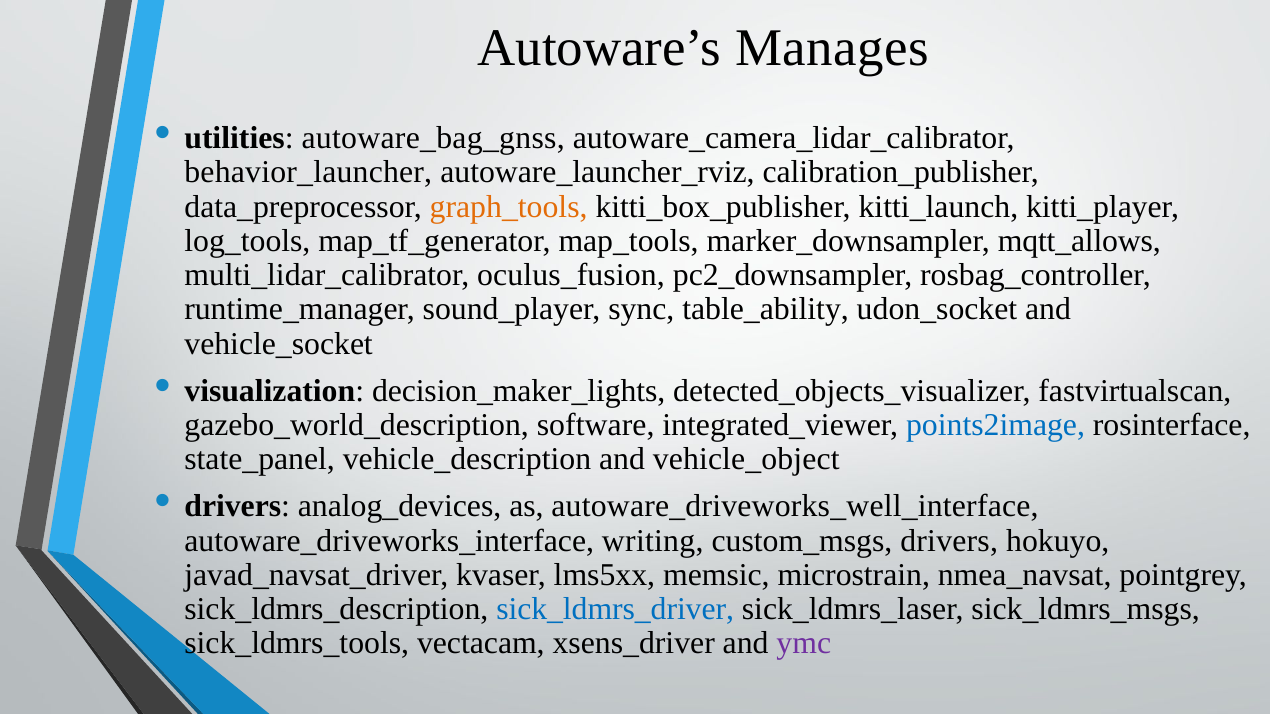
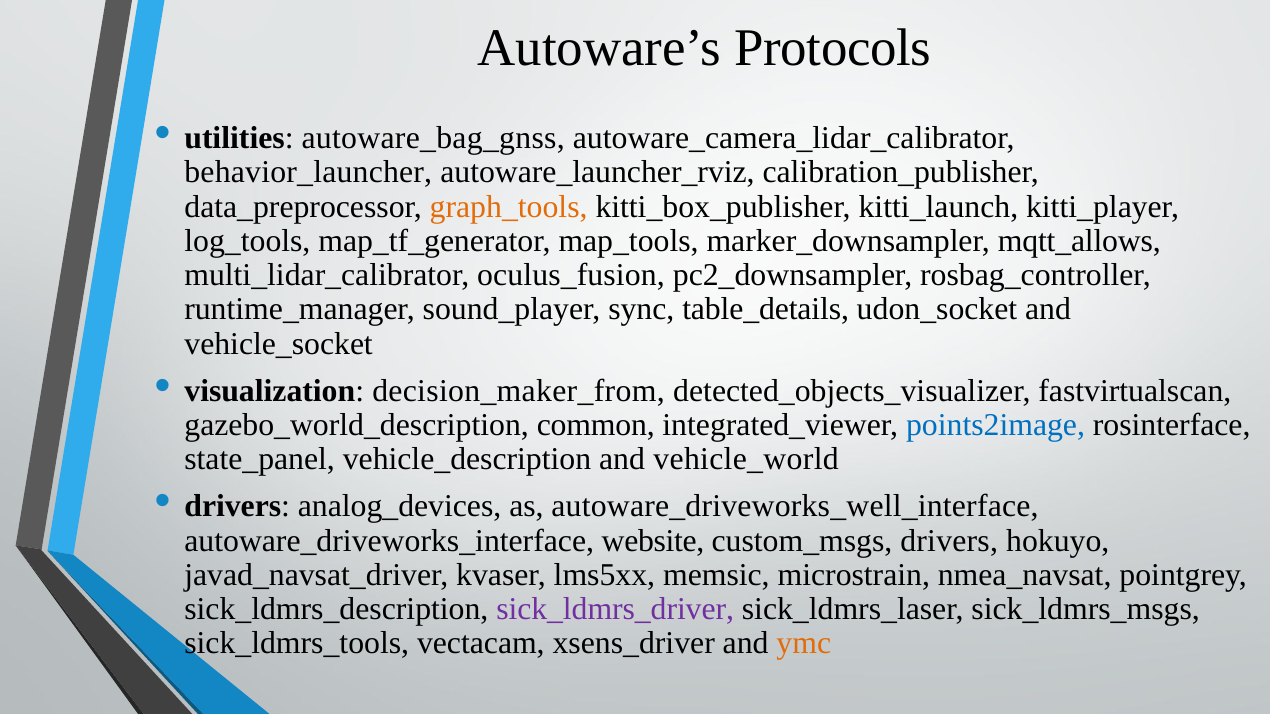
Manages: Manages -> Protocols
table_ability: table_ability -> table_details
decision_maker_lights: decision_maker_lights -> decision_maker_from
software: software -> common
vehicle_object: vehicle_object -> vehicle_world
writing: writing -> website
sick_ldmrs_driver colour: blue -> purple
ymc colour: purple -> orange
